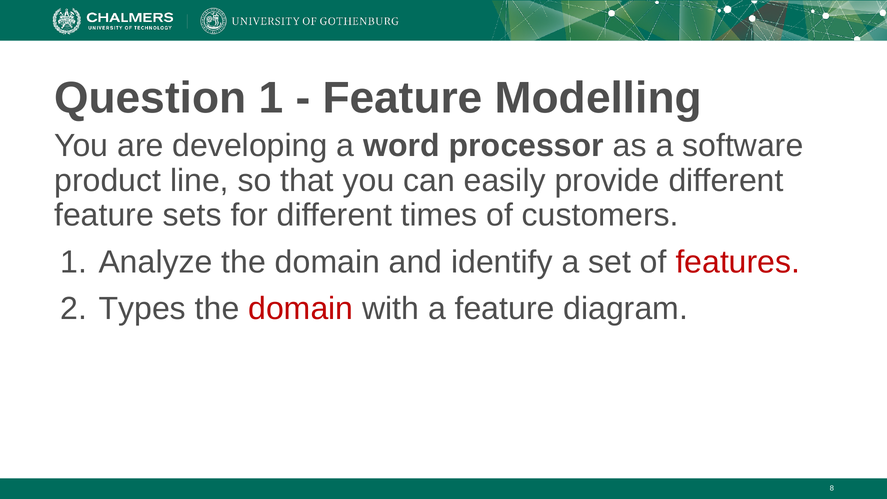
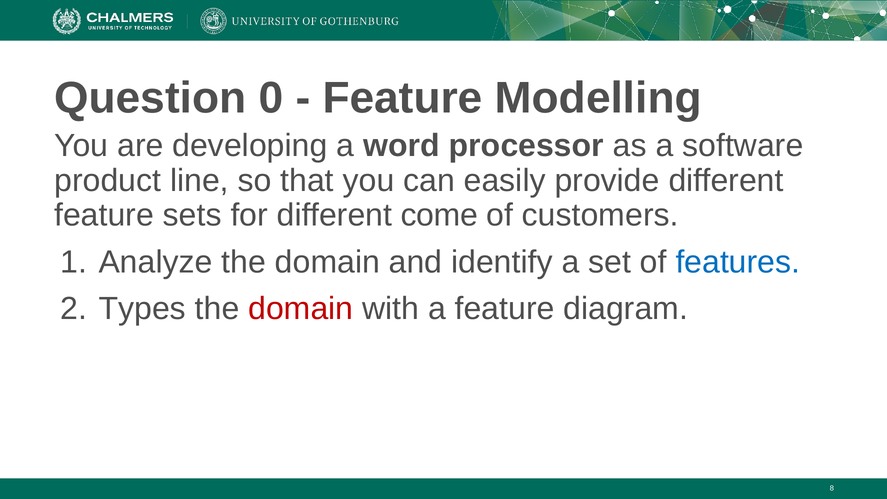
Question 1: 1 -> 0
times: times -> come
features colour: red -> blue
